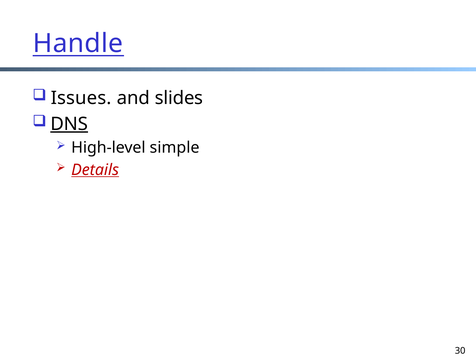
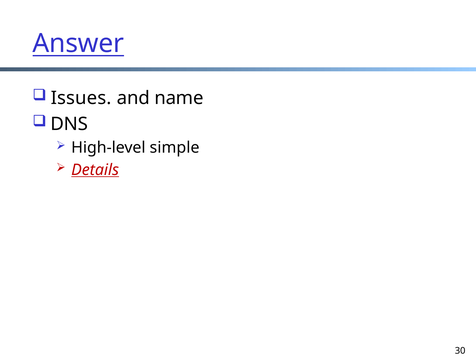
Handle: Handle -> Answer
slides: slides -> name
DNS underline: present -> none
